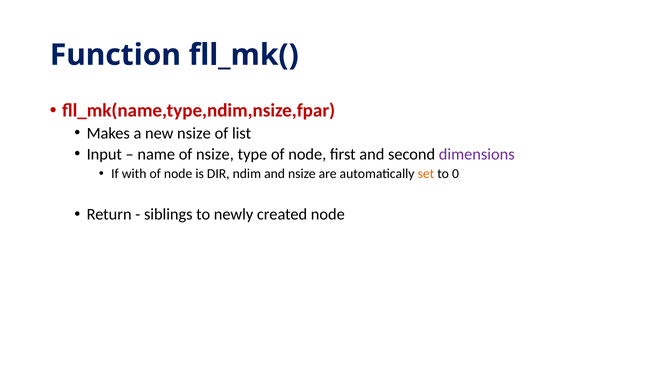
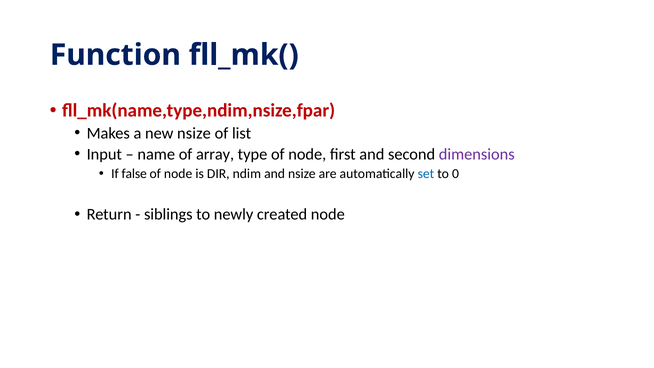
of nsize: nsize -> array
with: with -> false
set colour: orange -> blue
